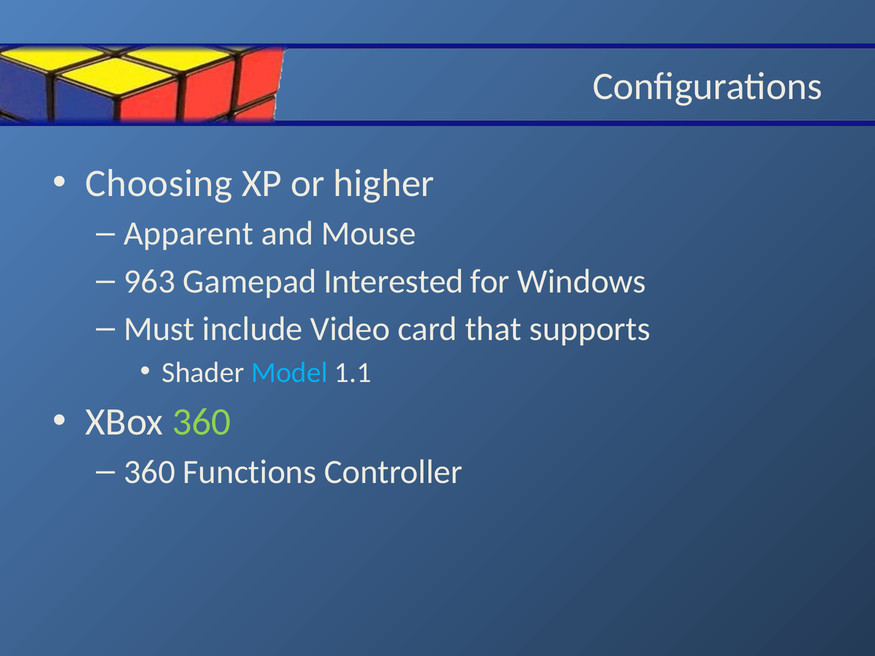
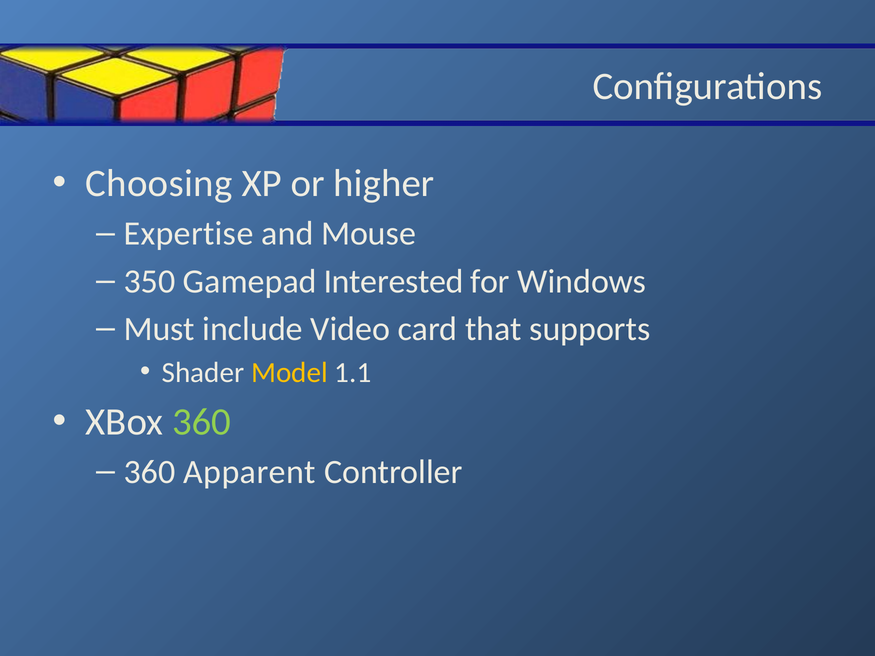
Apparent: Apparent -> Expertise
963: 963 -> 350
Model colour: light blue -> yellow
Functions: Functions -> Apparent
